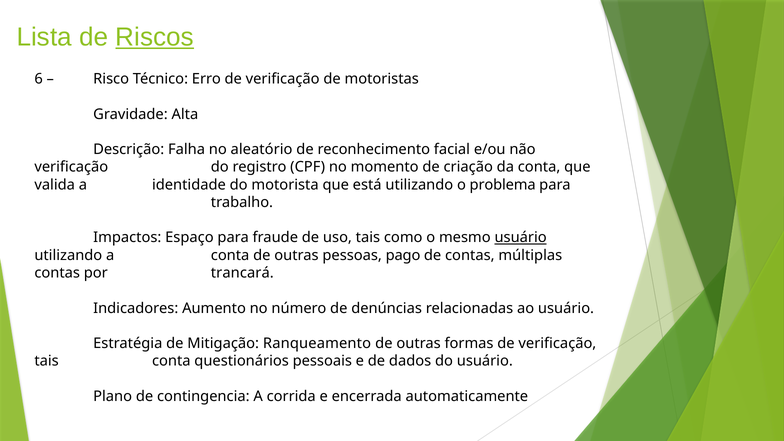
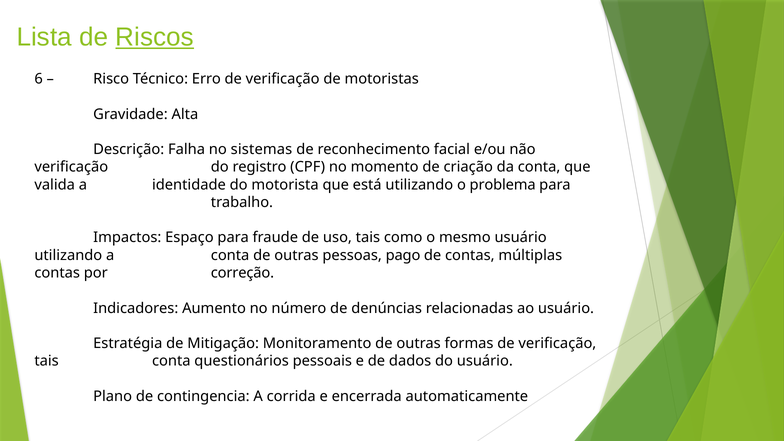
aleatório: aleatório -> sistemas
usuário at (521, 238) underline: present -> none
trancará: trancará -> correção
Ranqueamento: Ranqueamento -> Monitoramento
